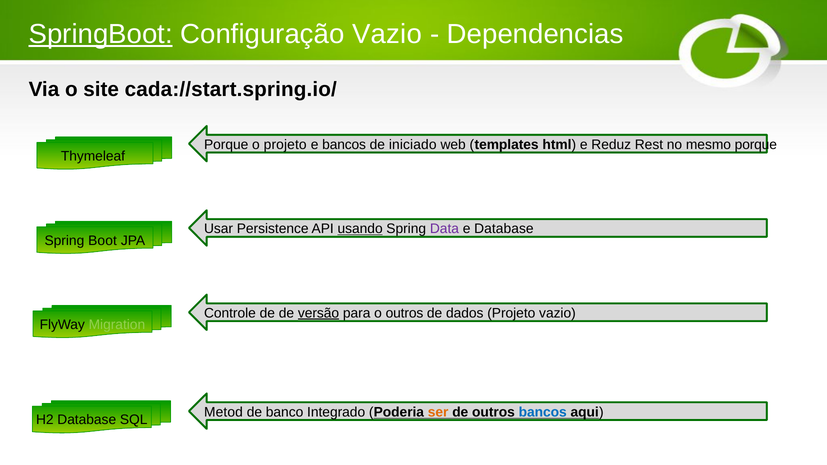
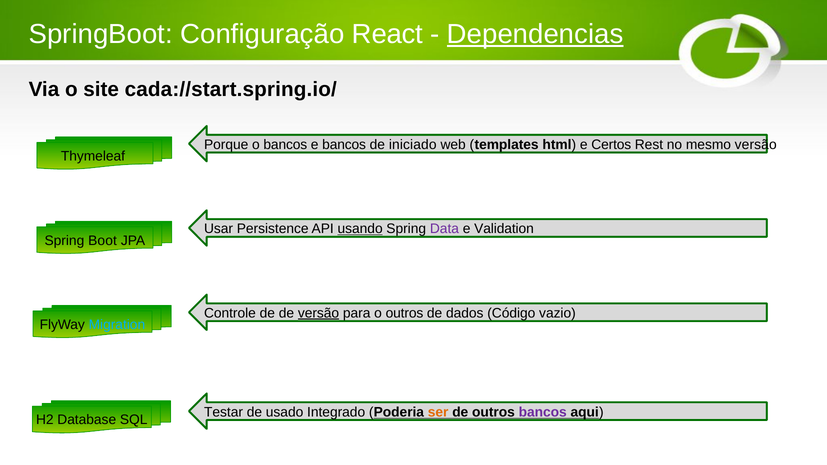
SpringBoot underline: present -> none
Configuração Vazio: Vazio -> React
Dependencias underline: none -> present
o projeto: projeto -> bancos
Reduz: Reduz -> Certos
mesmo porque: porque -> versão
e Database: Database -> Validation
dados Projeto: Projeto -> Código
Migration colour: light green -> light blue
Metod: Metod -> Testar
banco: banco -> usado
bancos at (543, 412) colour: blue -> purple
